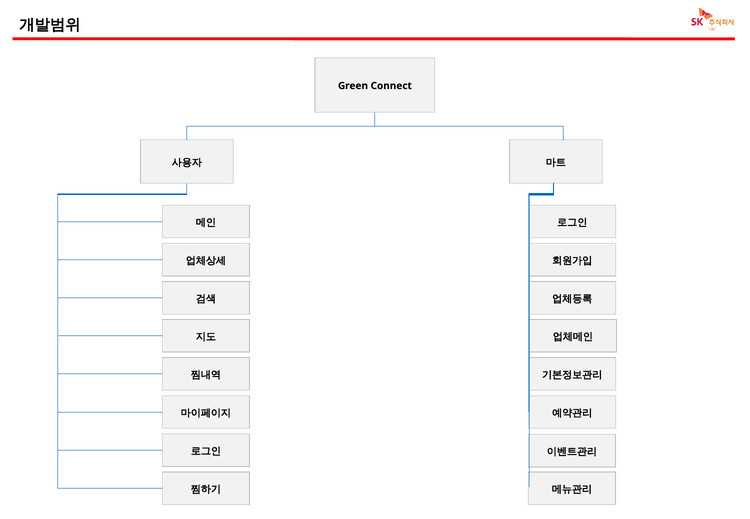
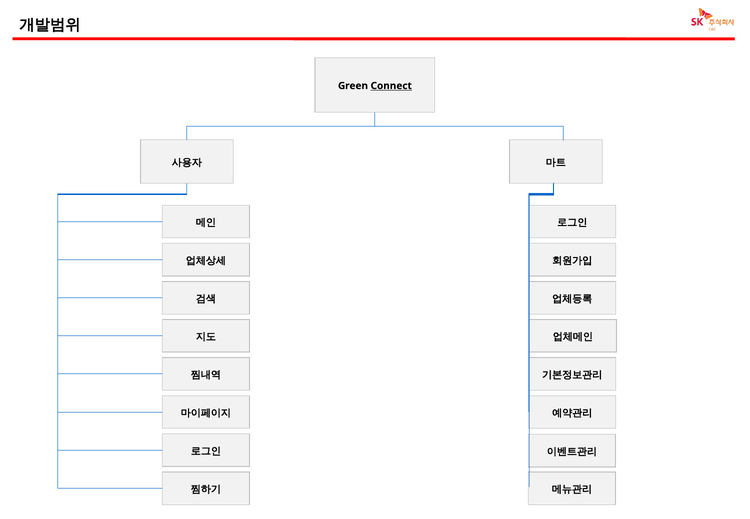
Connect underline: none -> present
